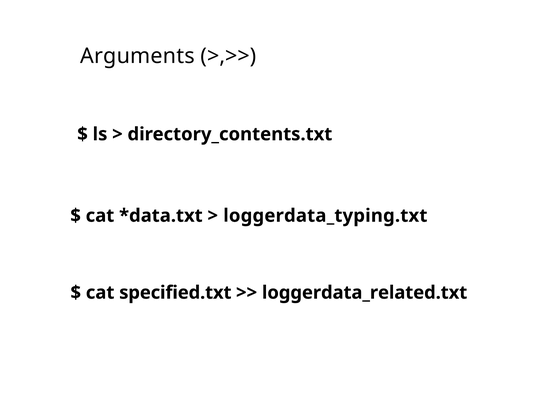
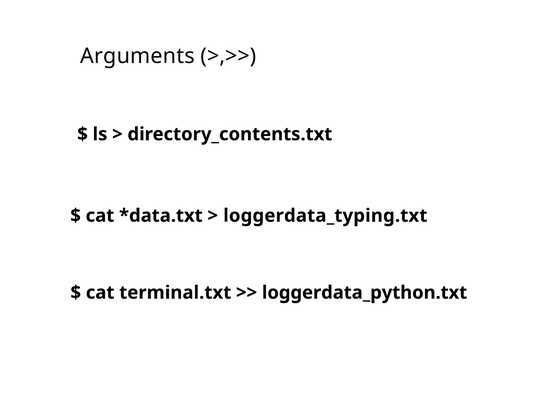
specified.txt: specified.txt -> terminal.txt
loggerdata_related.txt: loggerdata_related.txt -> loggerdata_python.txt
